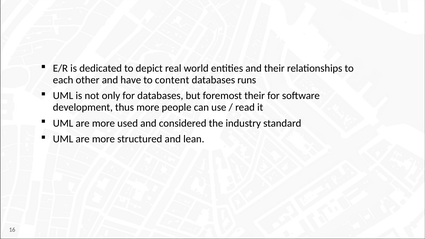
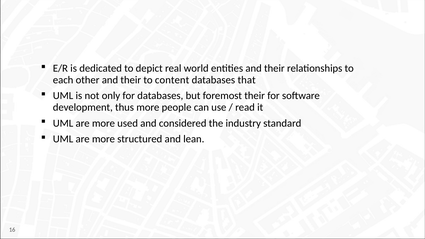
other and have: have -> their
runs: runs -> that
